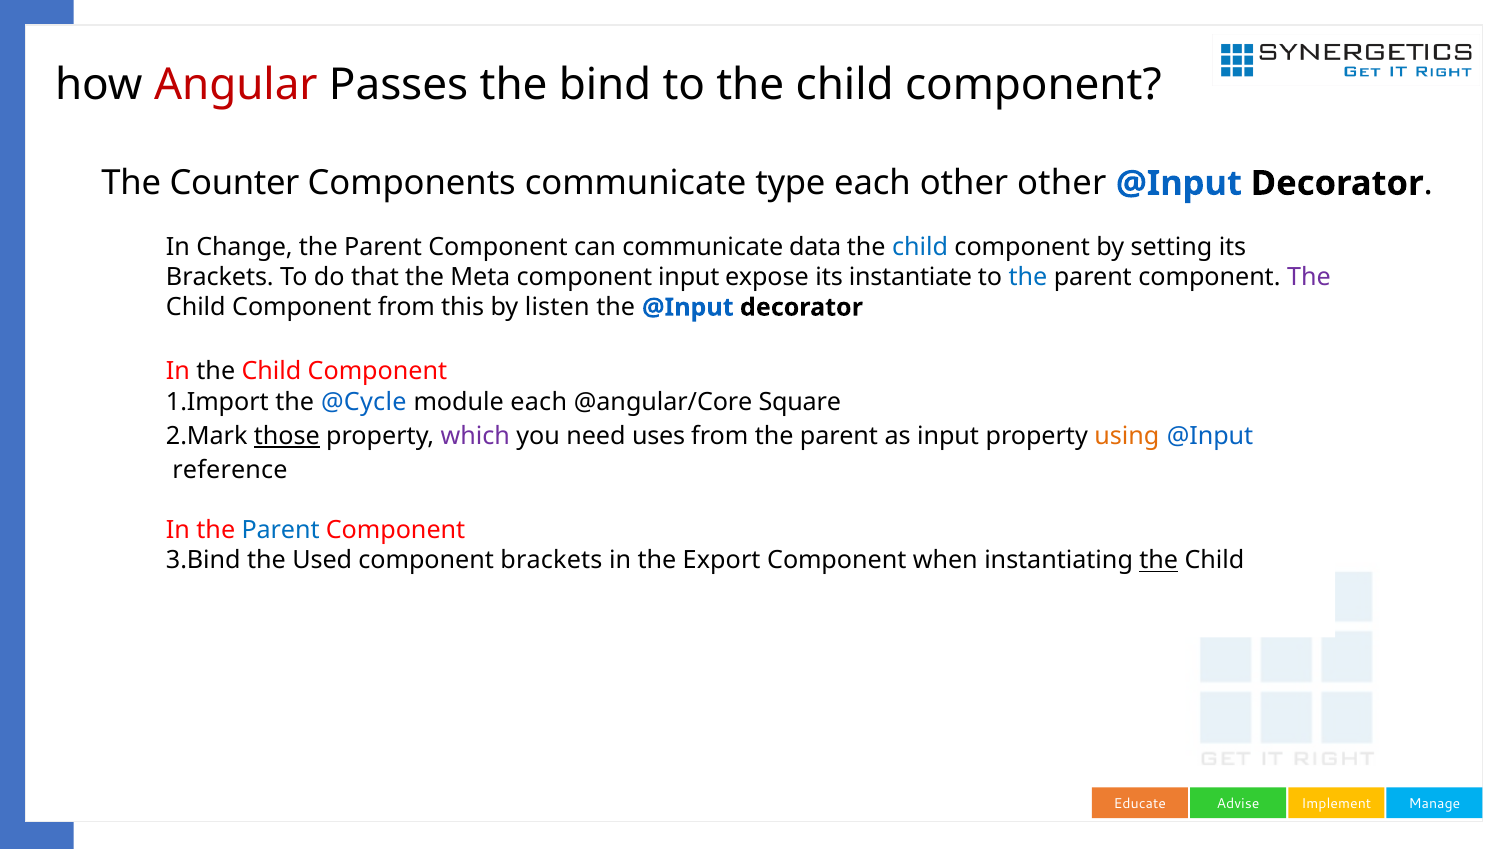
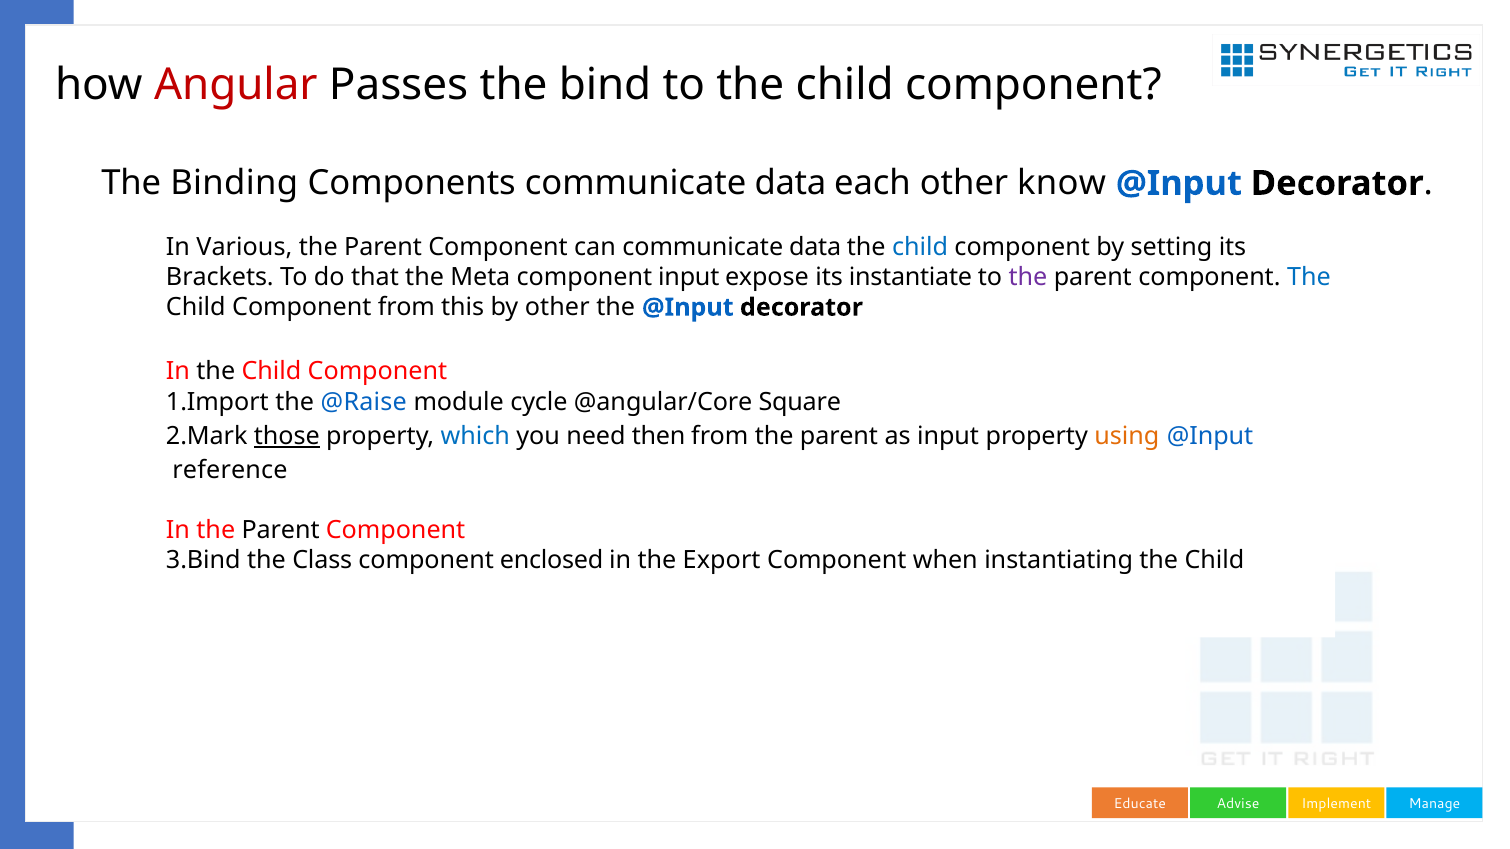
Counter: Counter -> Binding
Components communicate type: type -> data
other other: other -> know
Change: Change -> Various
the at (1028, 277) colour: blue -> purple
The at (1309, 277) colour: purple -> blue
by listen: listen -> other
@Cycle: @Cycle -> @Raise
module each: each -> cycle
which colour: purple -> blue
uses: uses -> then
Parent at (281, 531) colour: blue -> black
Used: Used -> Class
component brackets: brackets -> enclosed
the at (1159, 561) underline: present -> none
